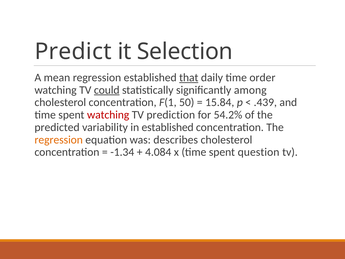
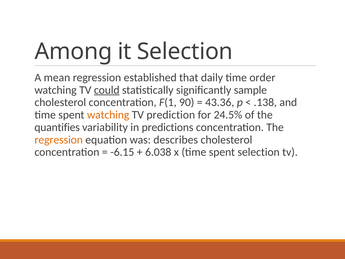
Predict: Predict -> Among
that underline: present -> none
among: among -> sample
50: 50 -> 90
15.84: 15.84 -> 43.36
.439: .439 -> .138
watching at (108, 115) colour: red -> orange
54.2%: 54.2% -> 24.5%
predicted: predicted -> quantifies
in established: established -> predictions
-1.34: -1.34 -> -6.15
4.084: 4.084 -> 6.038
spent question: question -> selection
